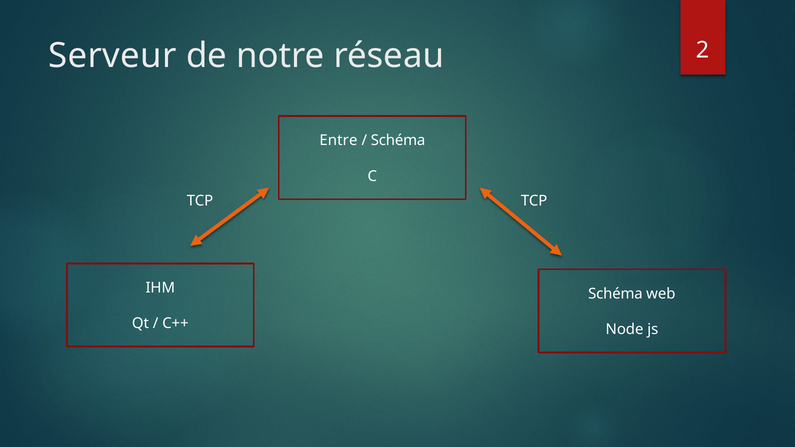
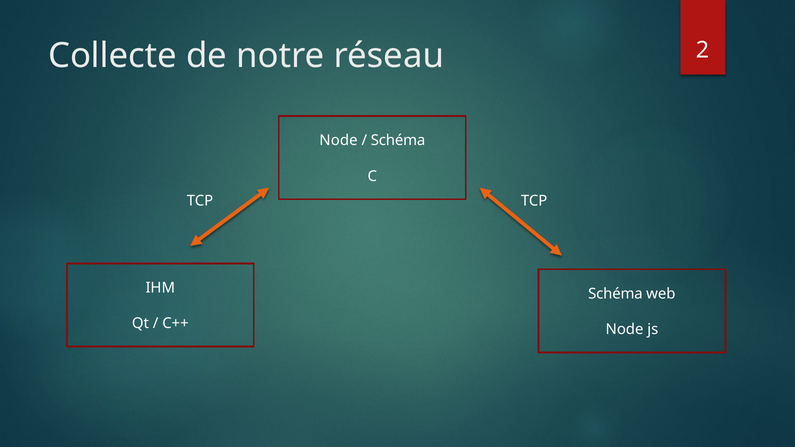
Serveur: Serveur -> Collecte
Entre at (338, 140): Entre -> Node
